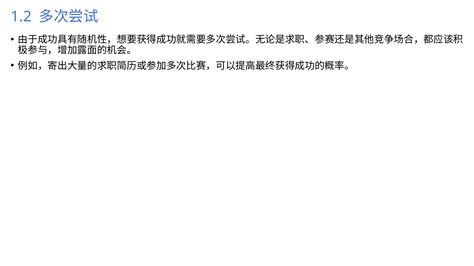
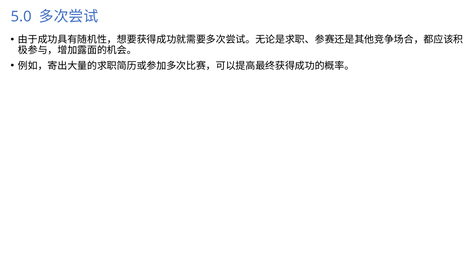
1.2: 1.2 -> 5.0
